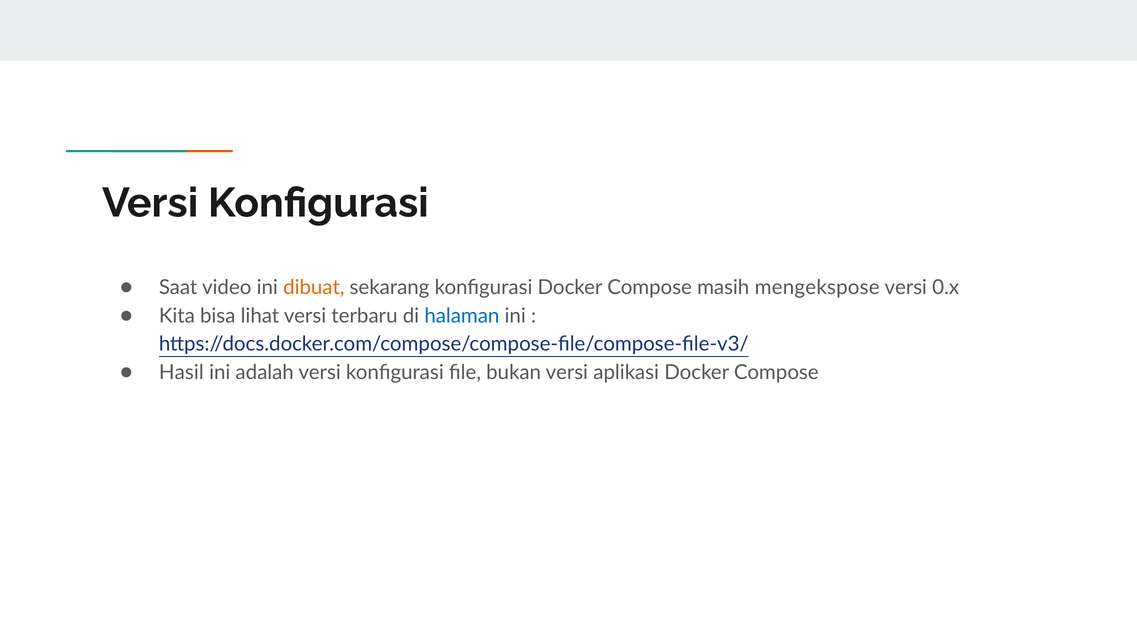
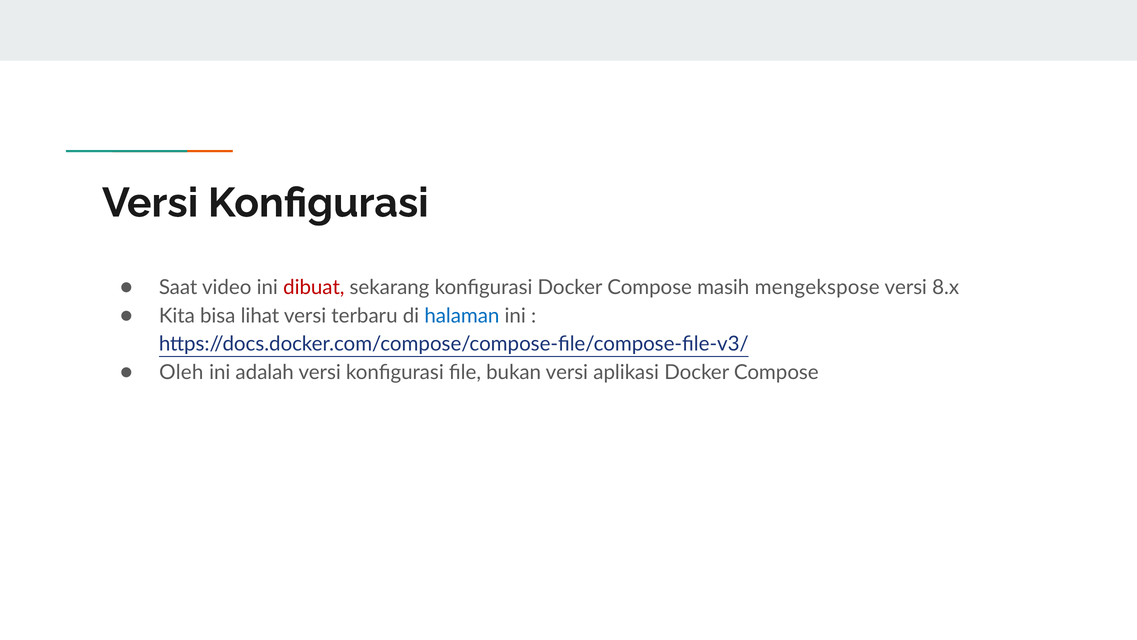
dibuat colour: orange -> red
0.x: 0.x -> 8.x
Hasil: Hasil -> Oleh
